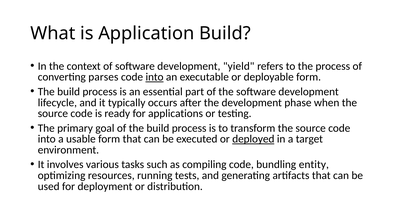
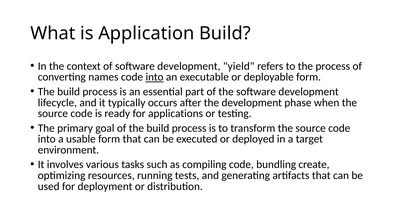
parses: parses -> names
deployed underline: present -> none
entity: entity -> create
